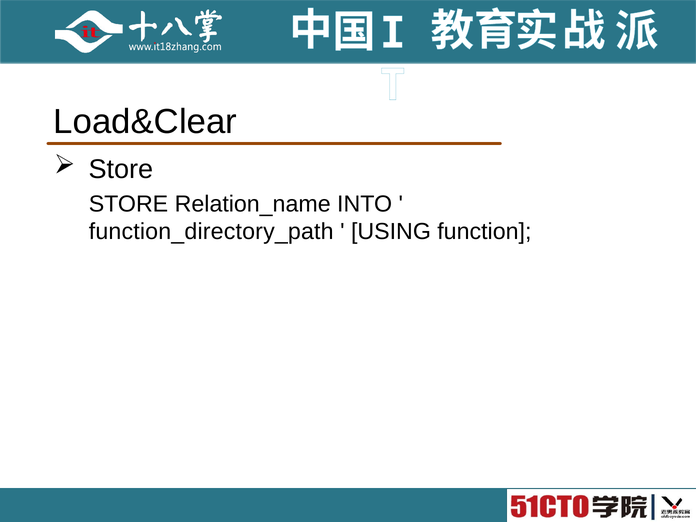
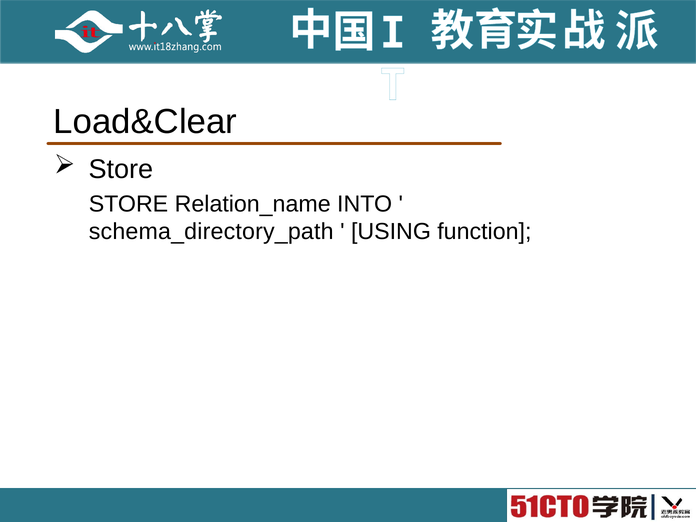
function_directory_path: function_directory_path -> schema_directory_path
